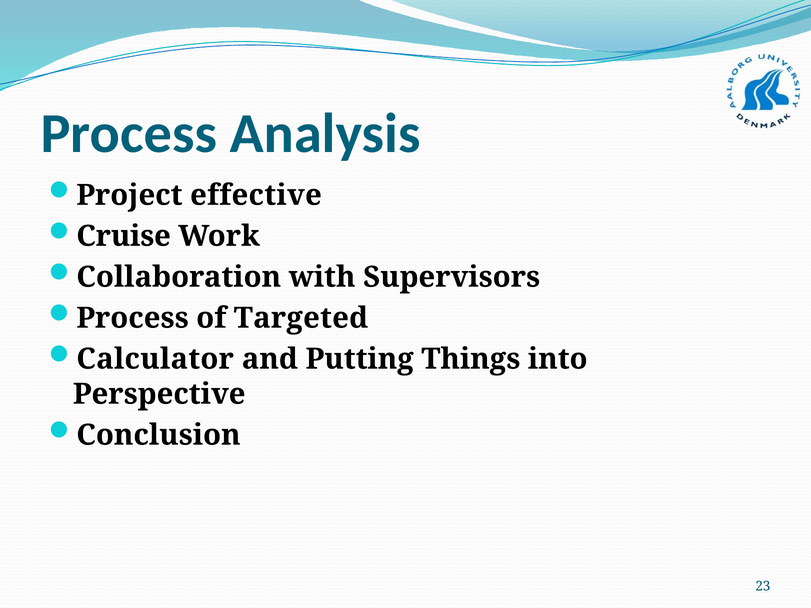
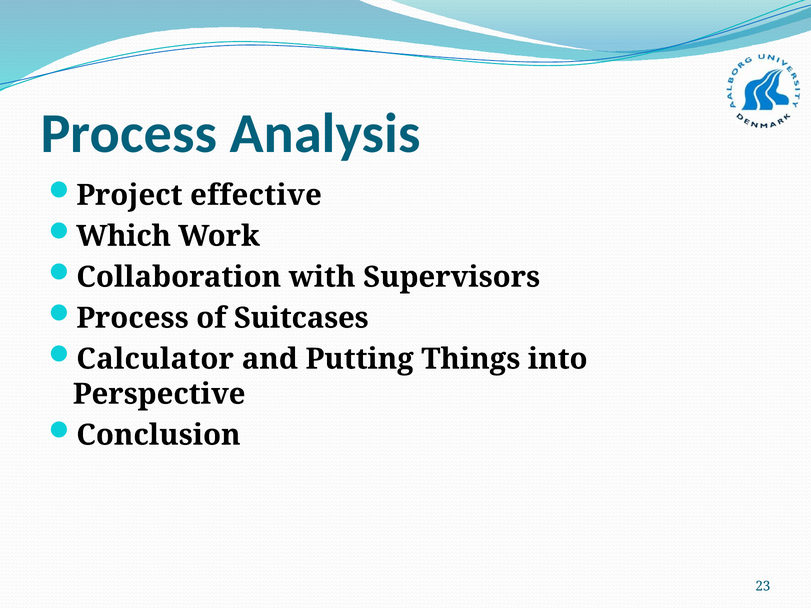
Cruise: Cruise -> Which
Targeted: Targeted -> Suitcases
